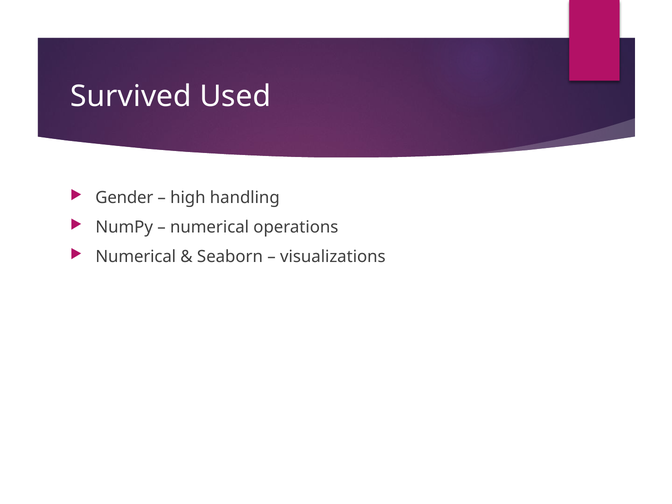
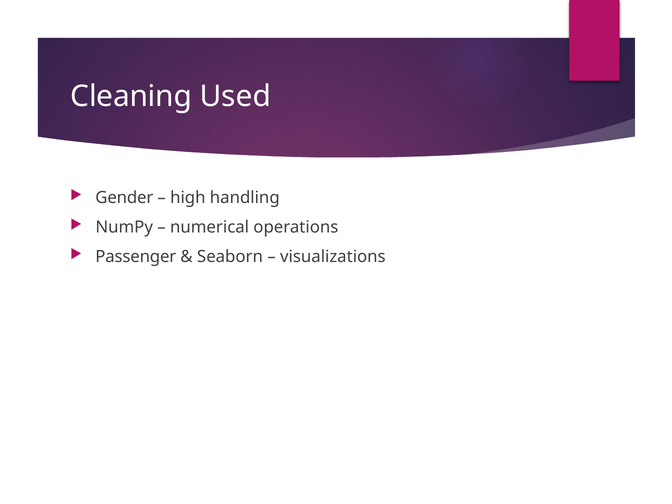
Survived: Survived -> Cleaning
Numerical at (136, 257): Numerical -> Passenger
